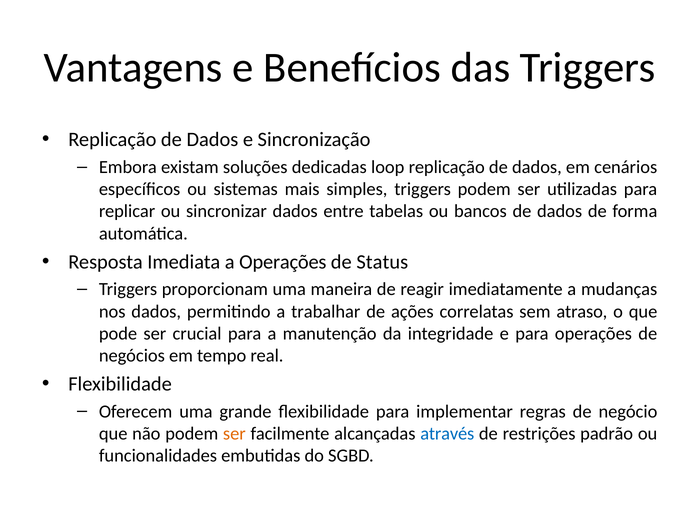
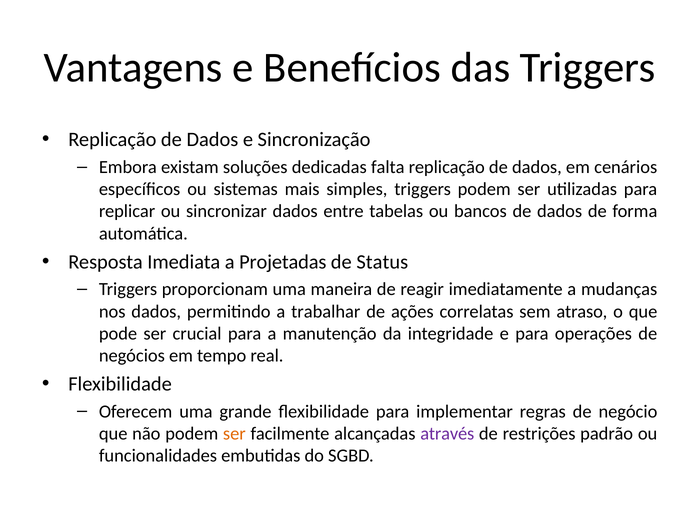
loop: loop -> falta
a Operações: Operações -> Projetadas
através colour: blue -> purple
